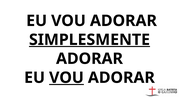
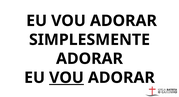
SIMPLESMENTE underline: present -> none
